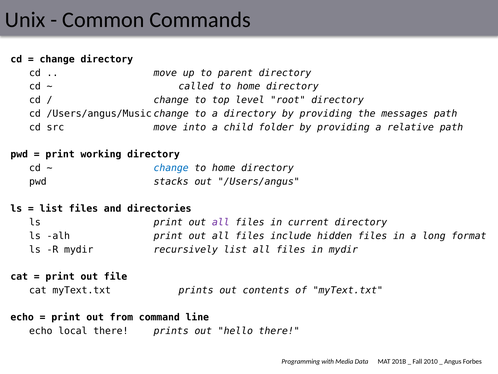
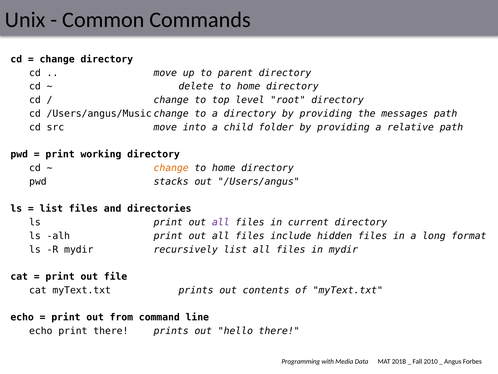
called: called -> delete
change at (171, 168) colour: blue -> orange
echo local: local -> print
